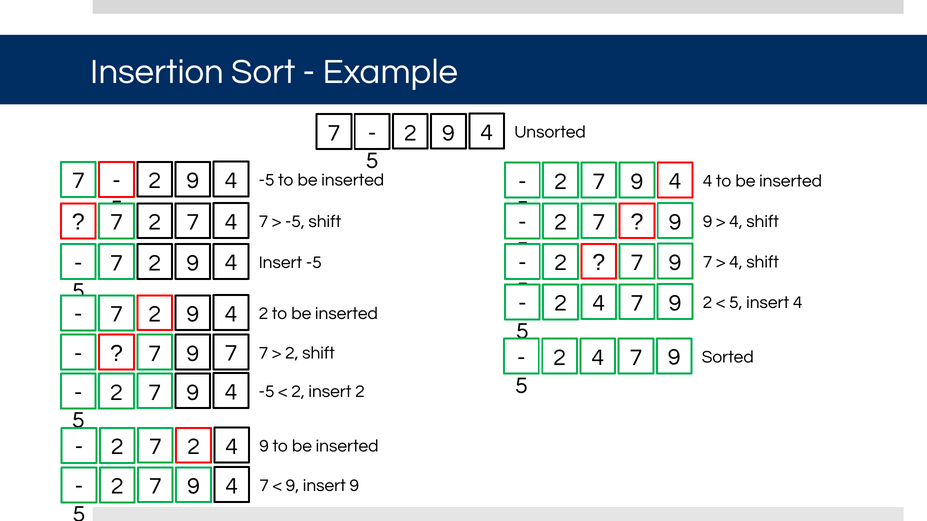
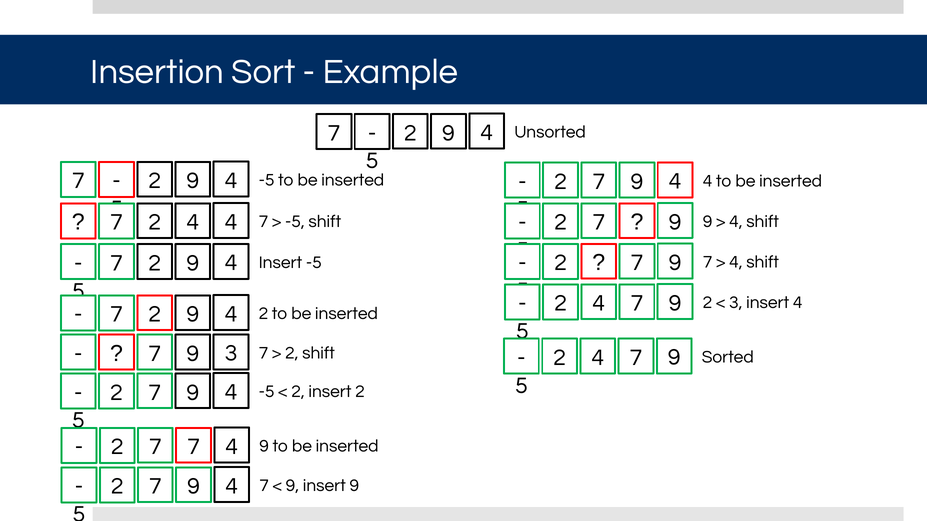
7 at (193, 222): 7 -> 4
5 at (736, 303): 5 -> 3
9 7: 7 -> 3
2 7 2: 2 -> 7
